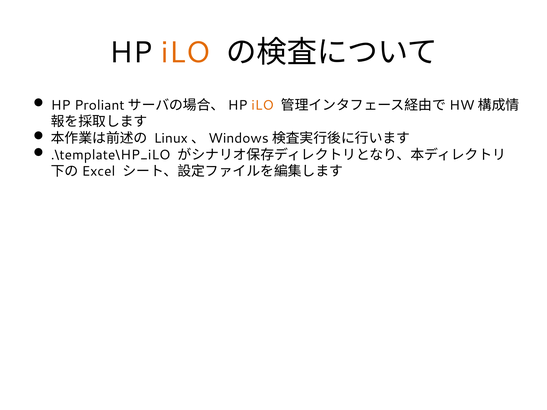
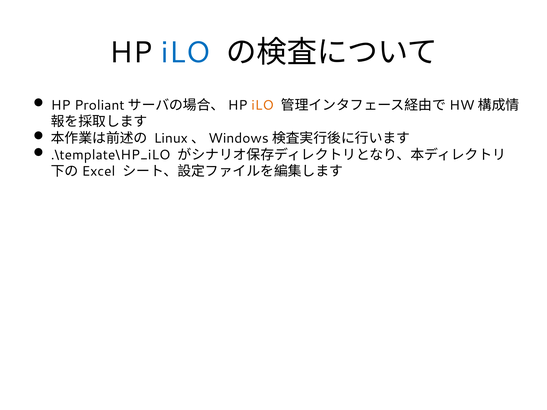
iLO at (186, 53) colour: orange -> blue
